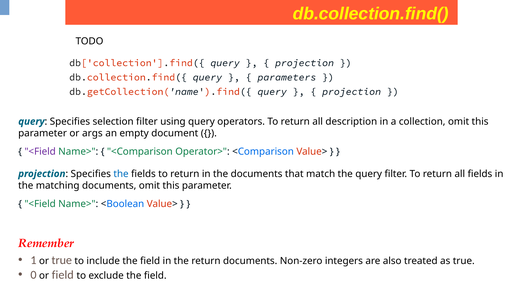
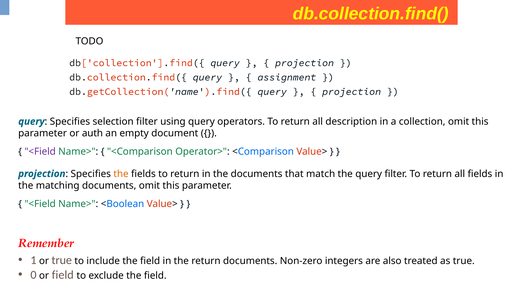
parameters: parameters -> assignment
args: args -> auth
the at (121, 174) colour: blue -> orange
